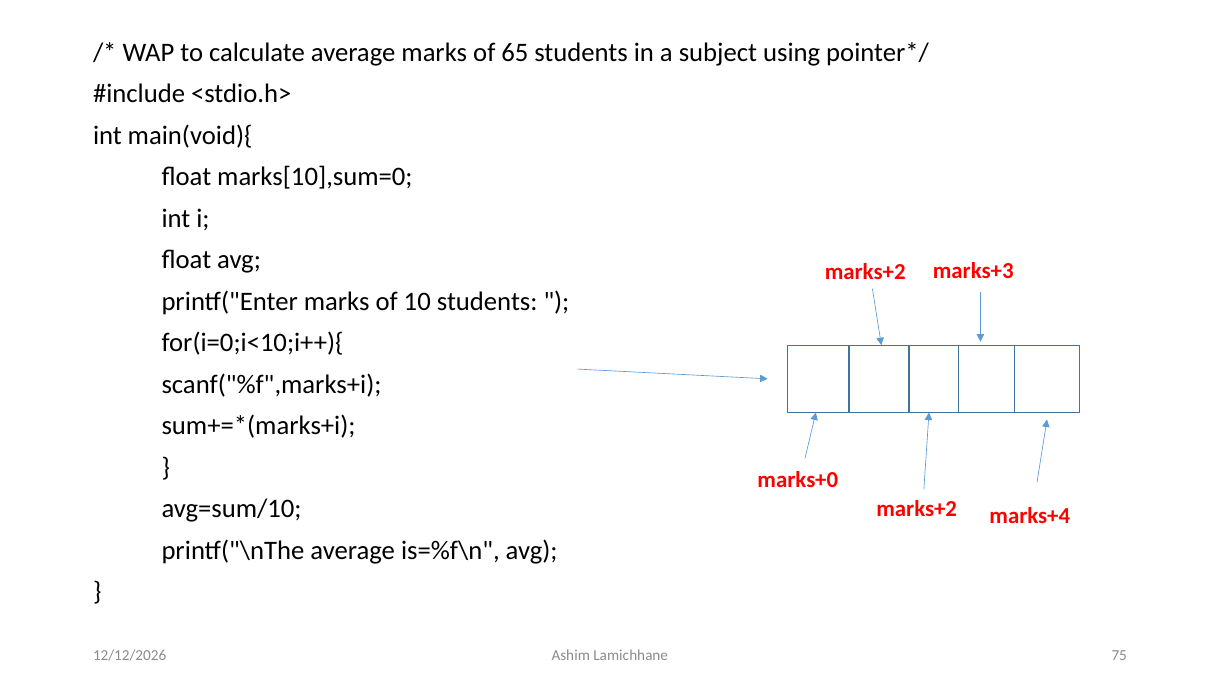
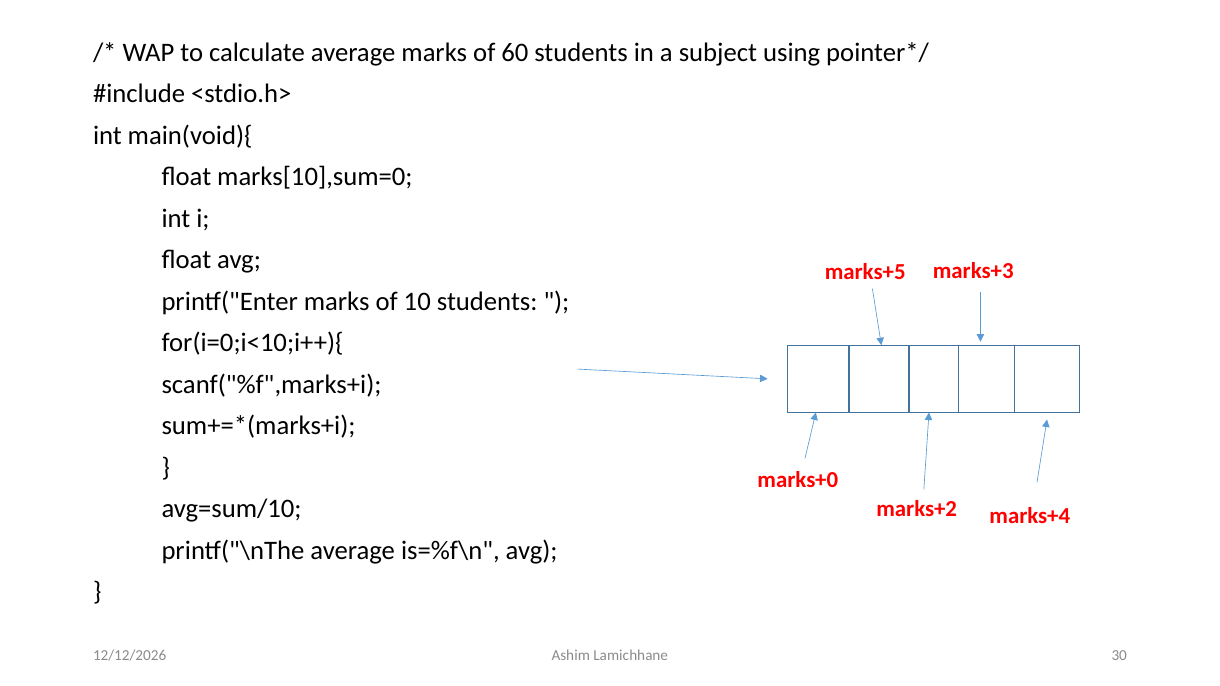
65: 65 -> 60
marks+2 at (865, 272): marks+2 -> marks+5
75: 75 -> 30
